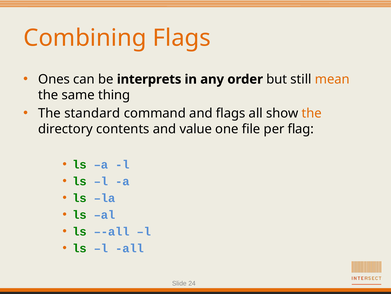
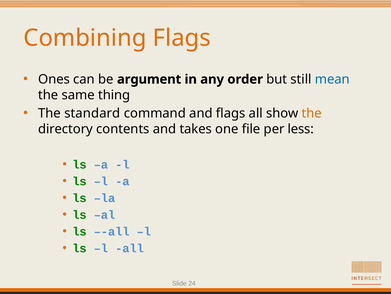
interprets: interprets -> argument
mean colour: orange -> blue
value: value -> takes
flag: flag -> less
